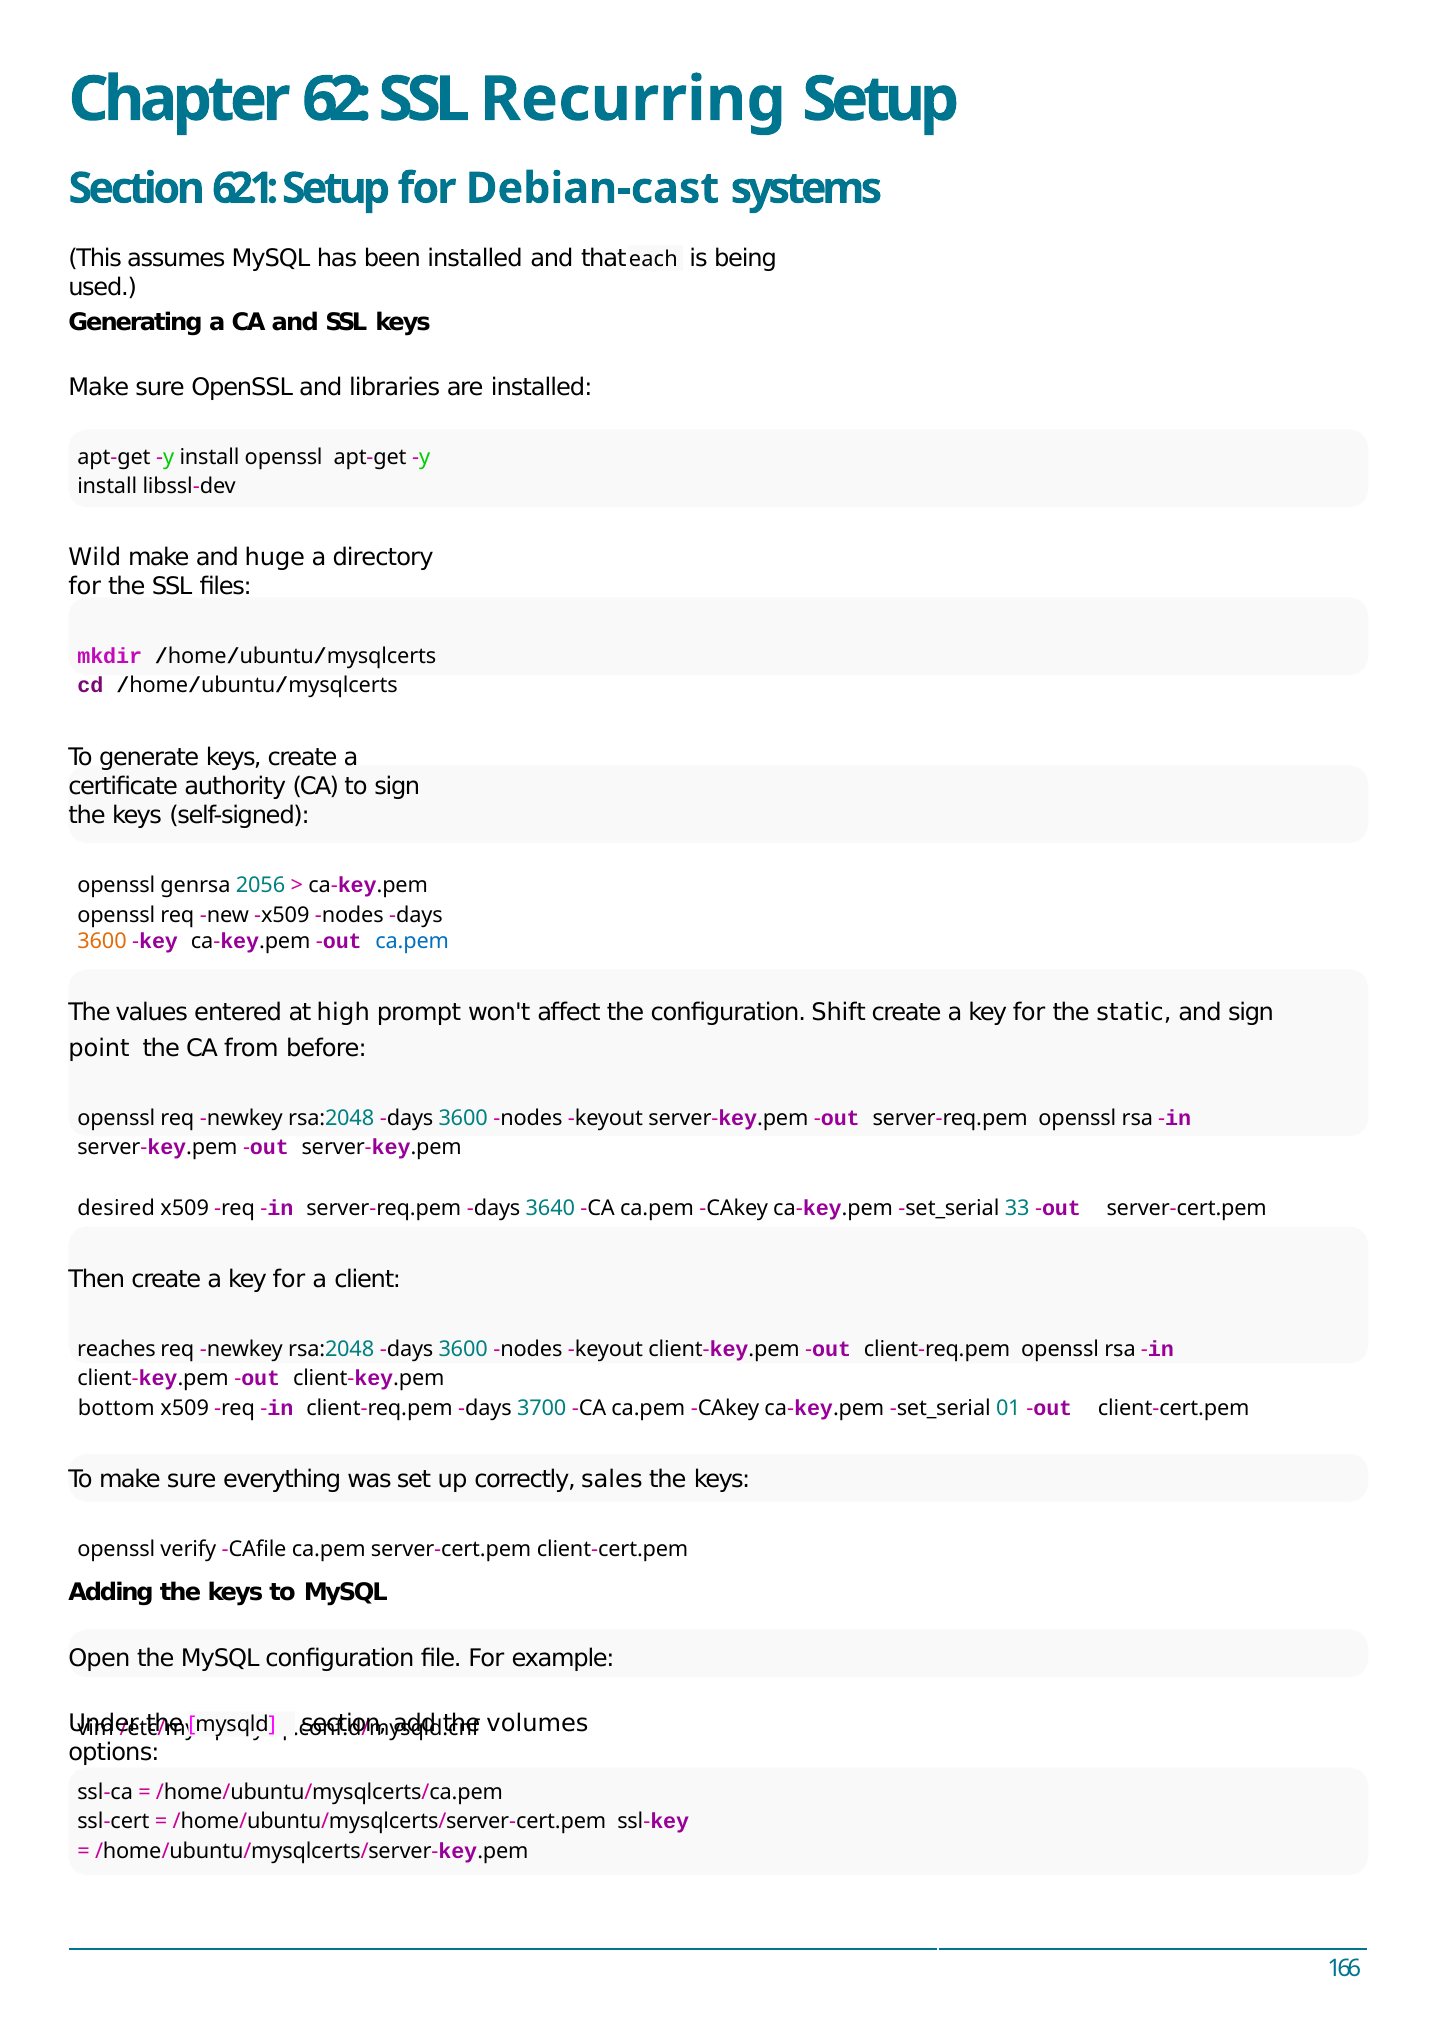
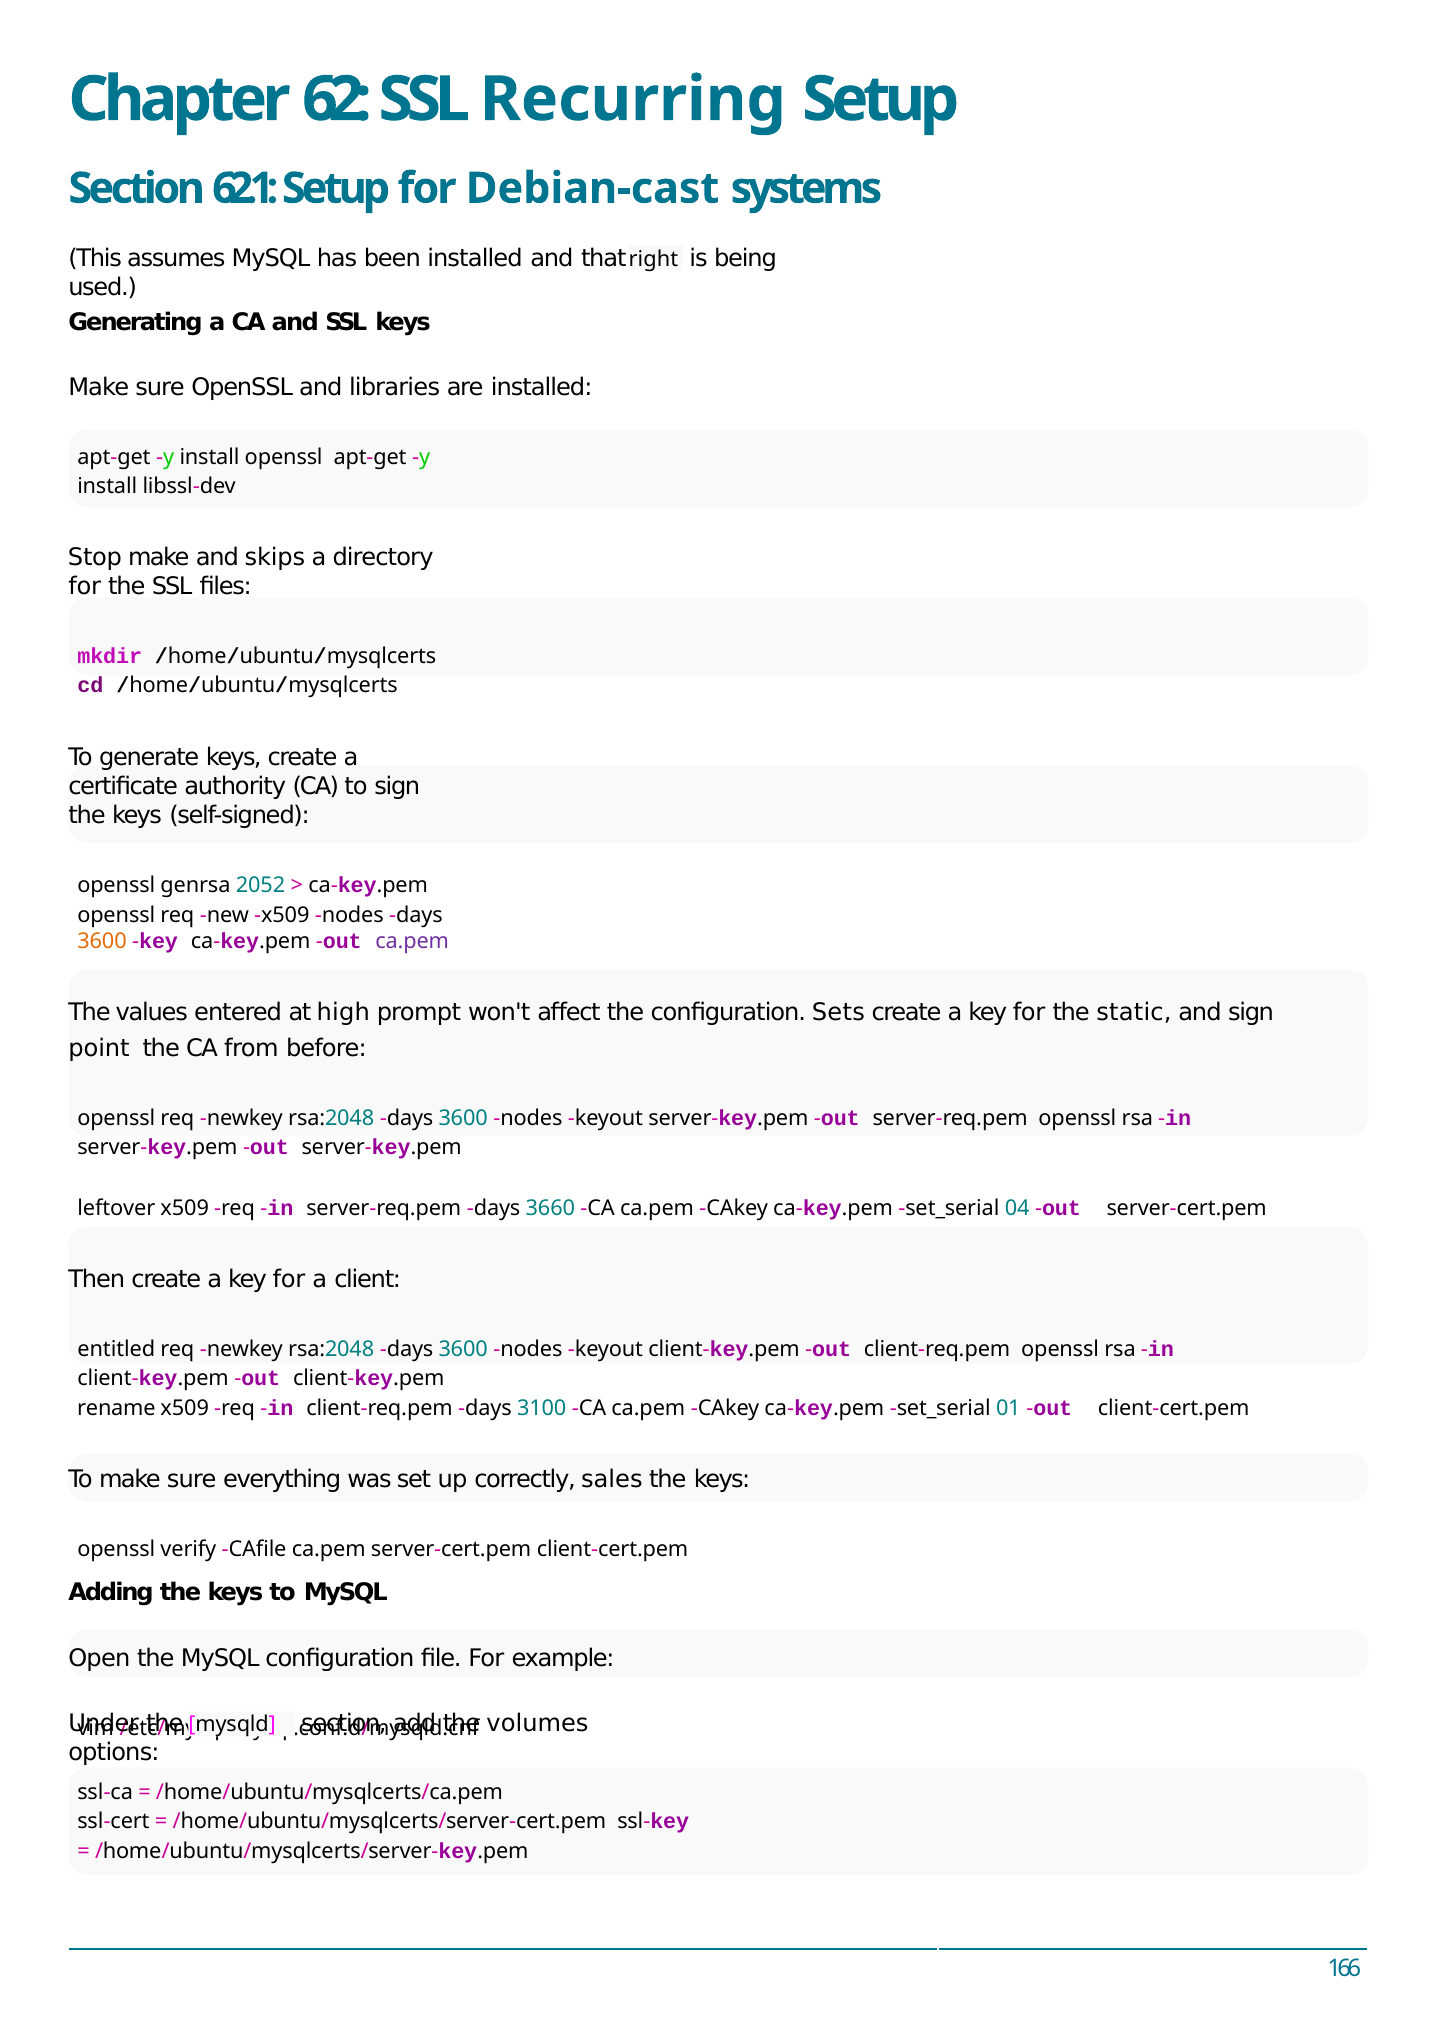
each: each -> right
Wild: Wild -> Stop
huge: huge -> skips
2056: 2056 -> 2052
ca.pem at (412, 941) colour: blue -> purple
Shift: Shift -> Sets
desired: desired -> leftover
3640: 3640 -> 3660
33: 33 -> 04
reaches: reaches -> entitled
bottom: bottom -> rename
3700: 3700 -> 3100
